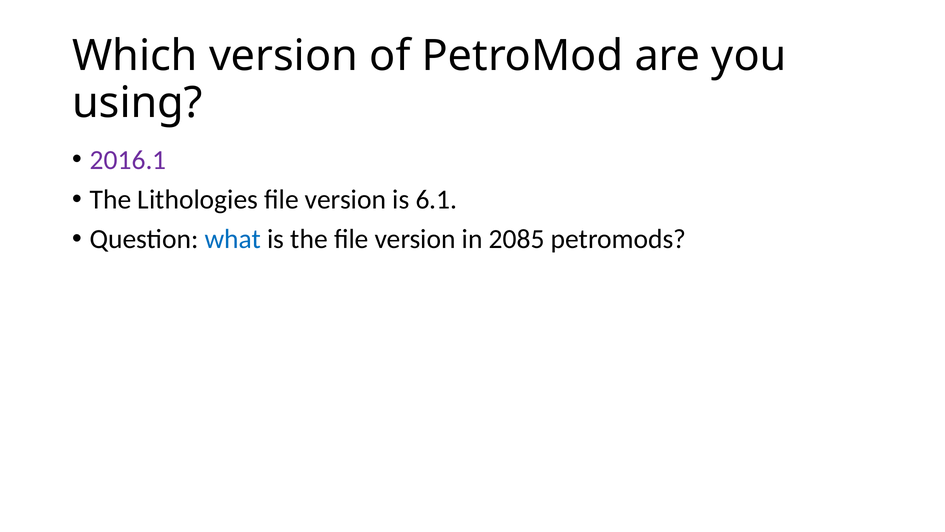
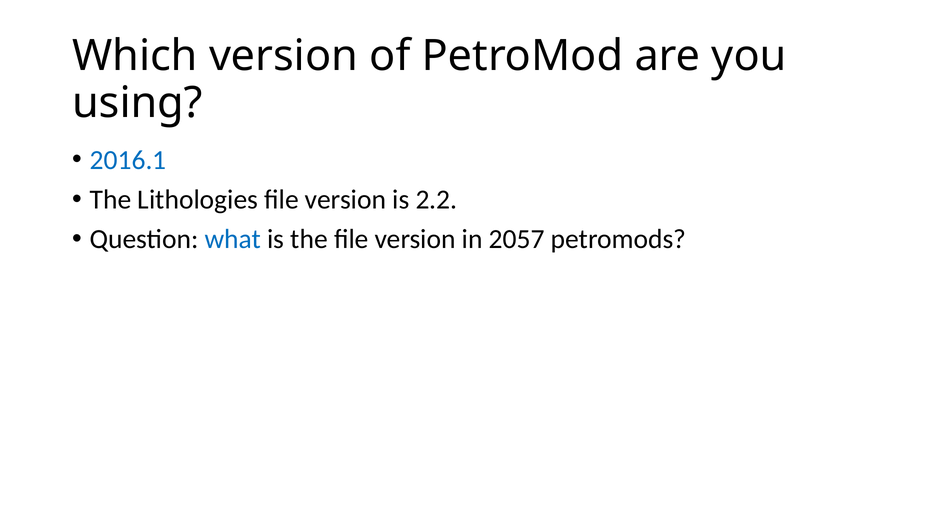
2016.1 colour: purple -> blue
6.1: 6.1 -> 2.2
2085: 2085 -> 2057
